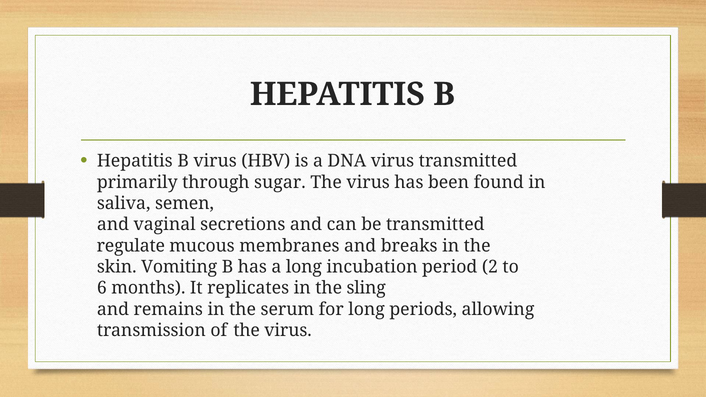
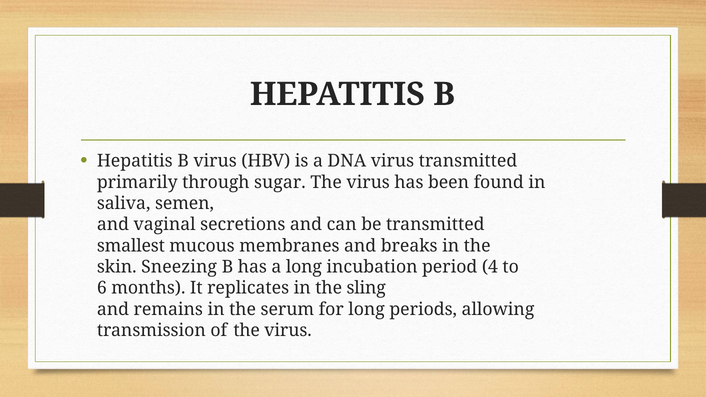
regulate: regulate -> smallest
Vomiting: Vomiting -> Sneezing
2: 2 -> 4
